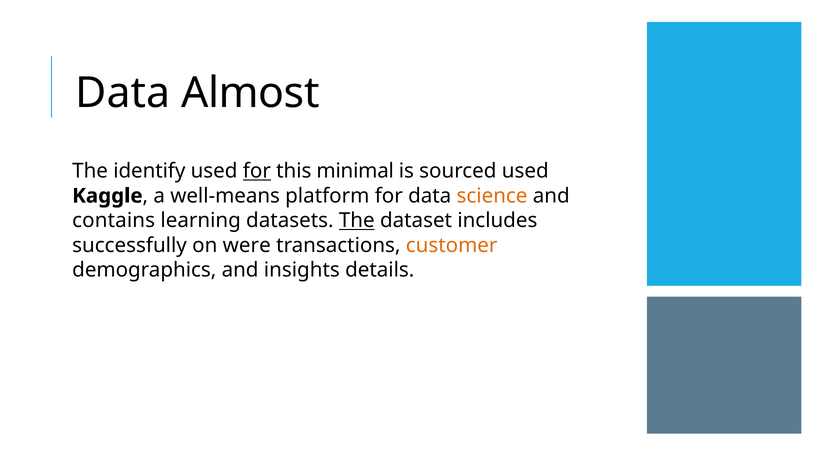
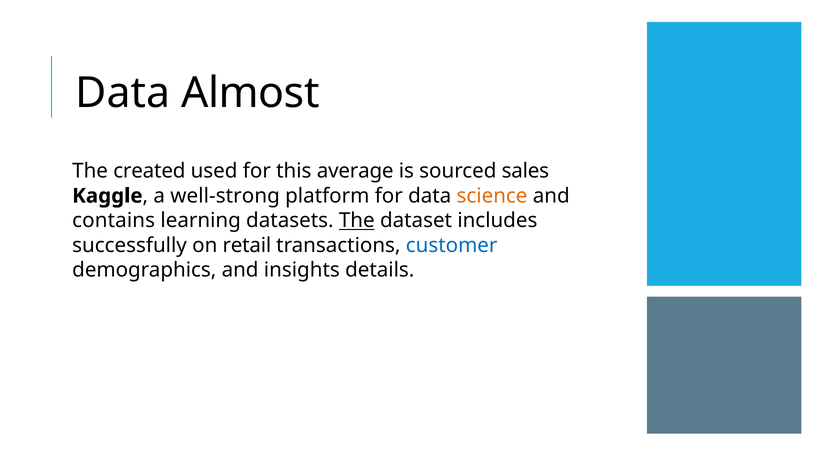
identify: identify -> created
for at (257, 171) underline: present -> none
minimal: minimal -> average
sourced used: used -> sales
well-means: well-means -> well-strong
were: were -> retail
customer colour: orange -> blue
